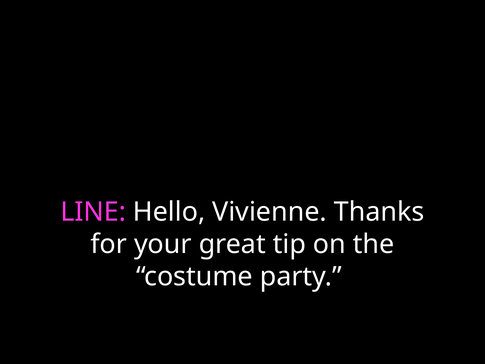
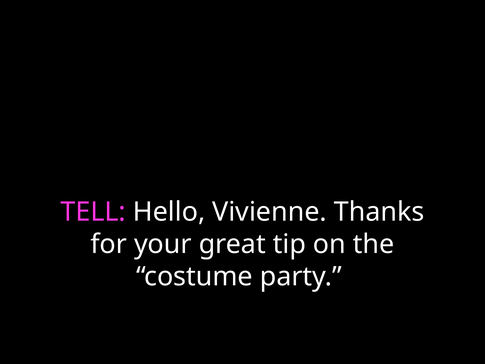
LINE: LINE -> TELL
